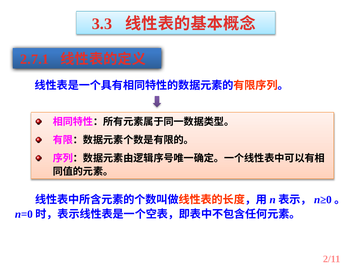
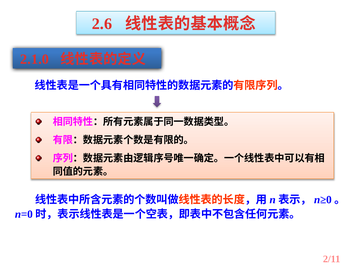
3.3: 3.3 -> 2.6
2.7.1: 2.7.1 -> 2.1.0
